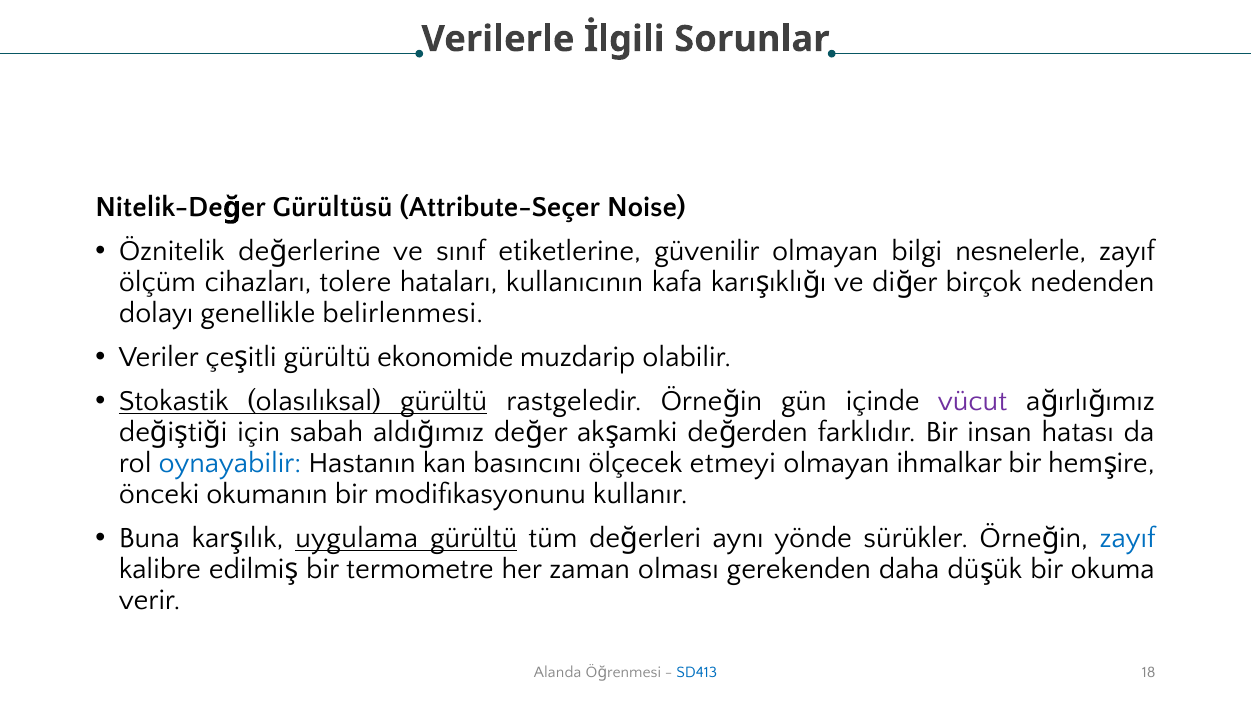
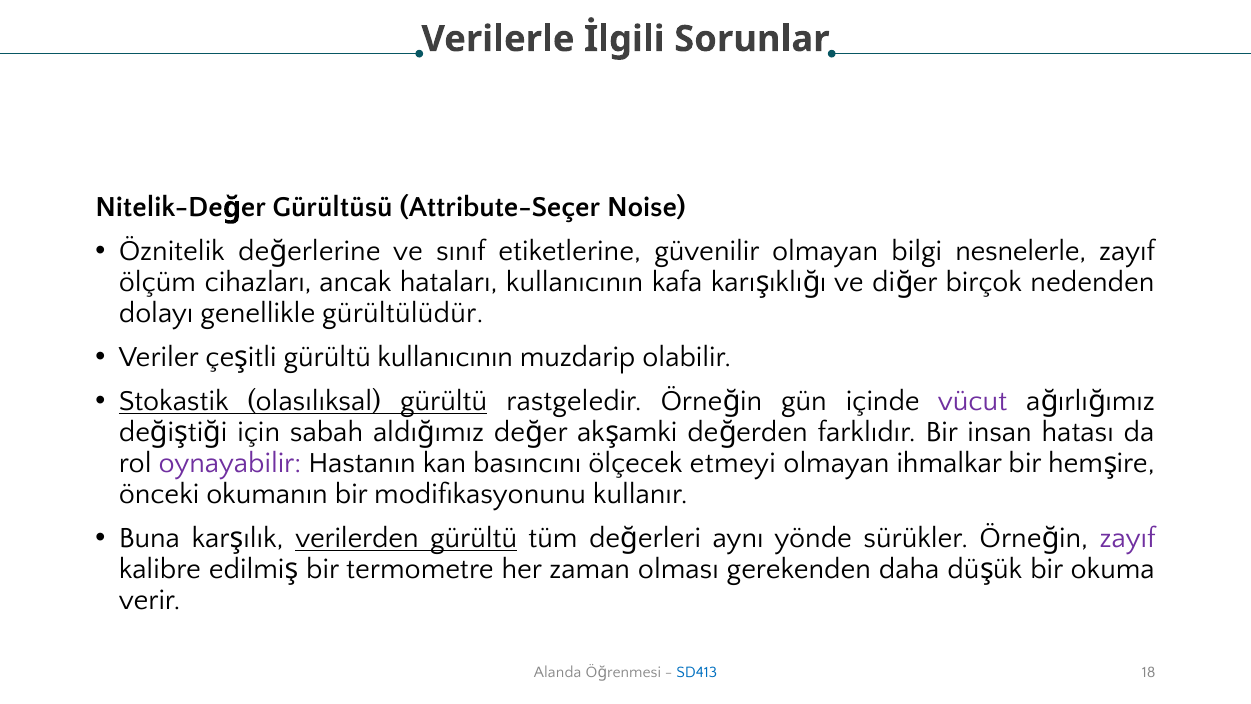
tolere: tolere -> ancak
belirlenmesi: belirlenmesi -> gürültülüdür
gürültü ekonomide: ekonomide -> kullanıcının
oynayabilir colour: blue -> purple
uygulama: uygulama -> verilerden
zayıf at (1128, 538) colour: blue -> purple
